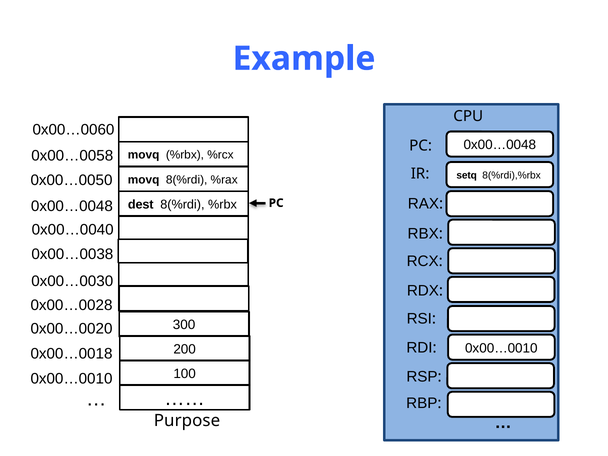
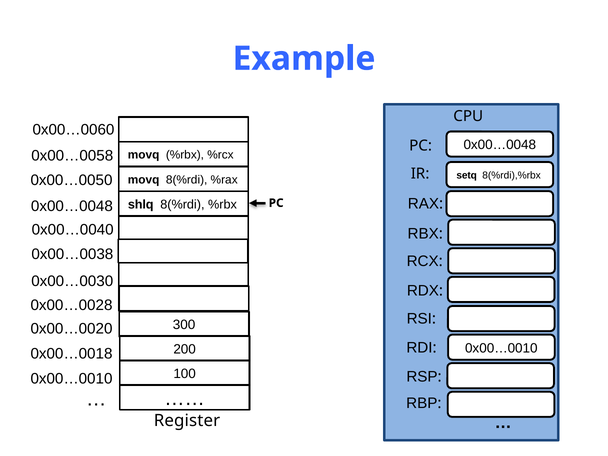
dest: dest -> shlq
Purpose: Purpose -> Register
